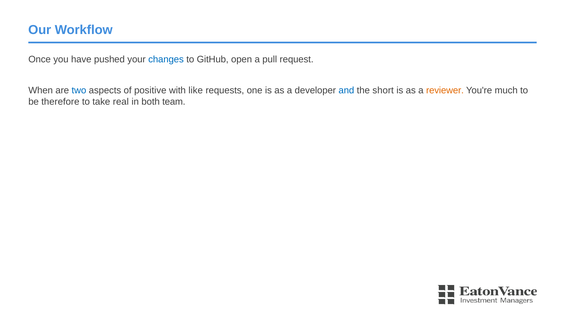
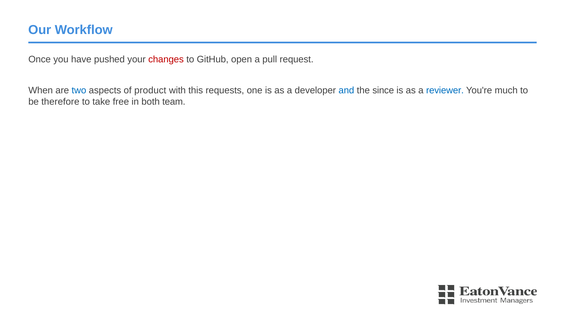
changes colour: blue -> red
positive: positive -> product
like: like -> this
short: short -> since
reviewer colour: orange -> blue
real: real -> free
